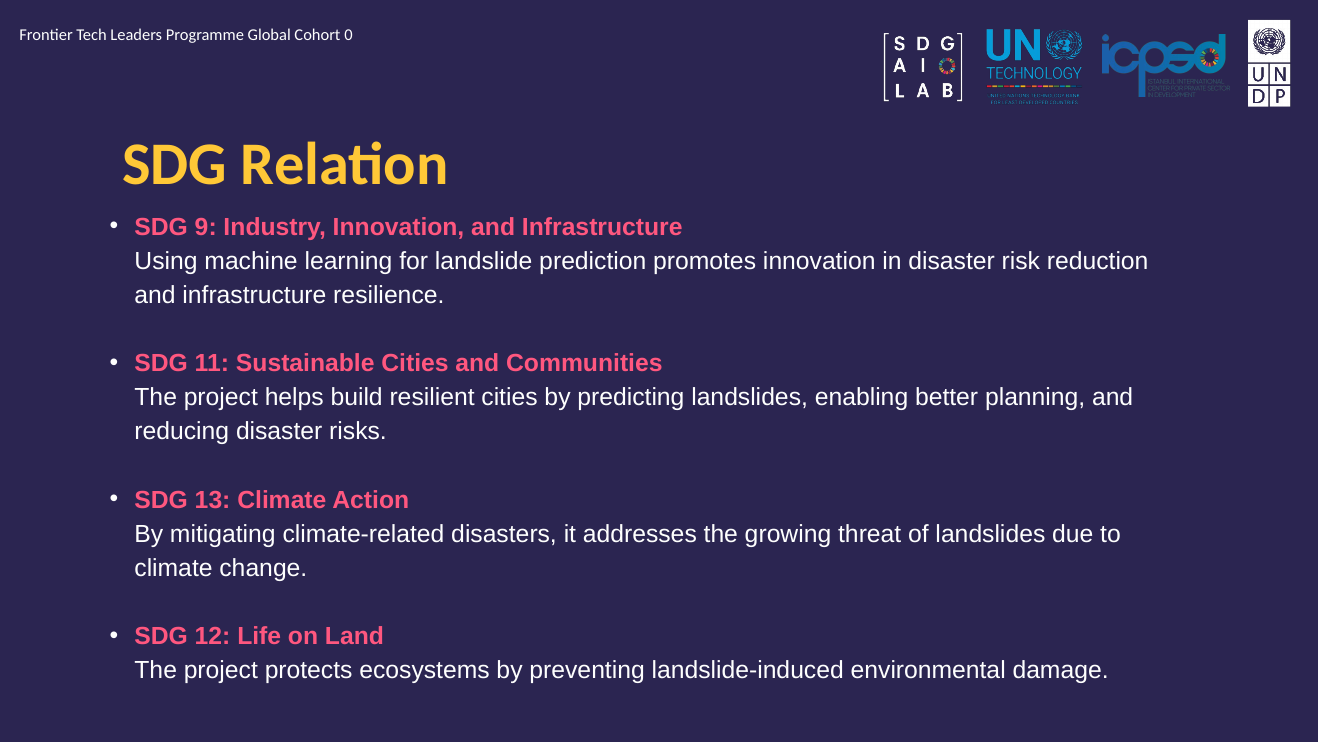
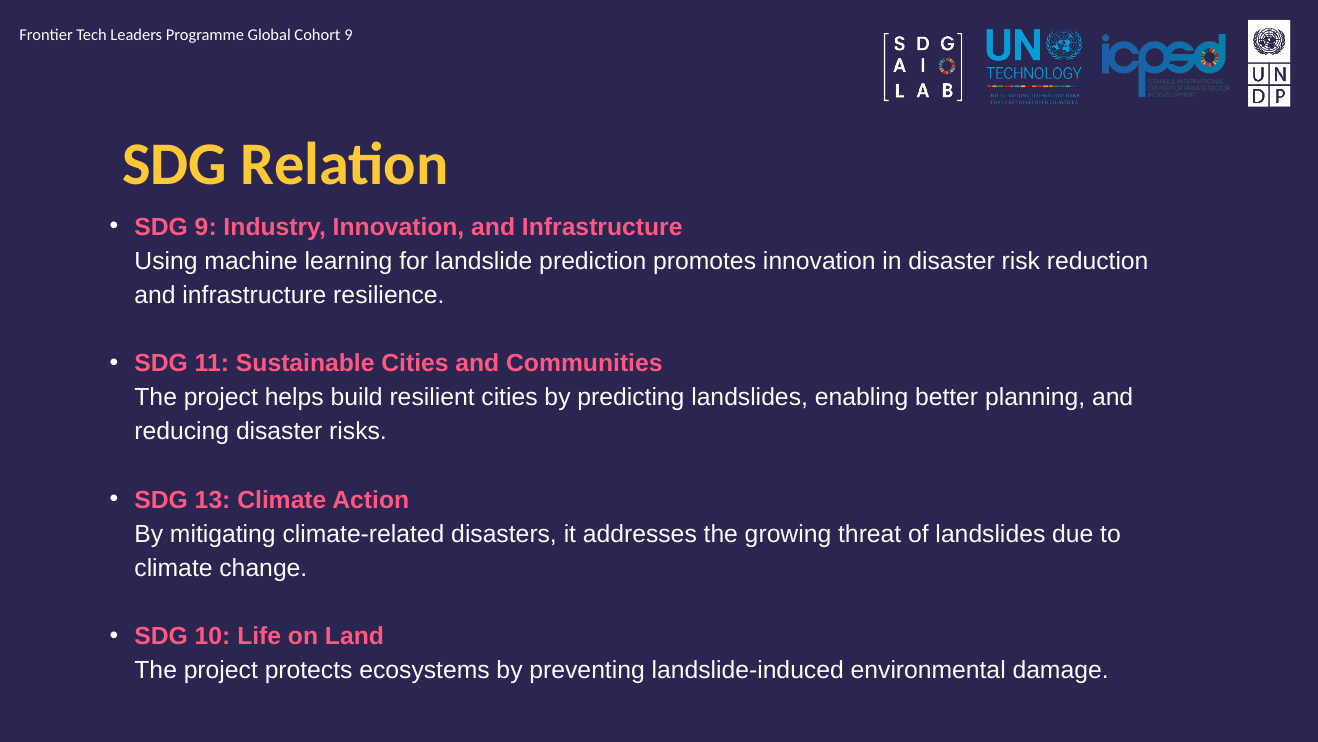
Cohort 0: 0 -> 9
12: 12 -> 10
